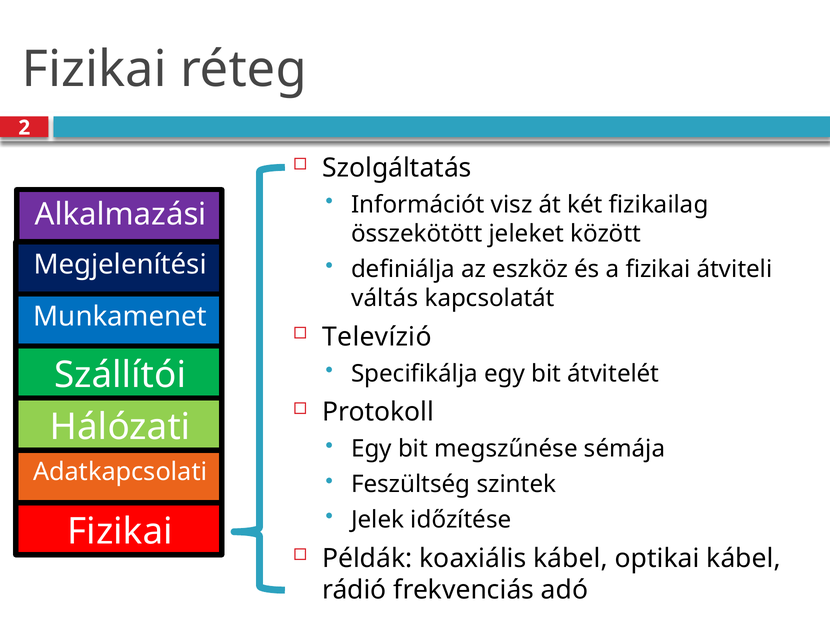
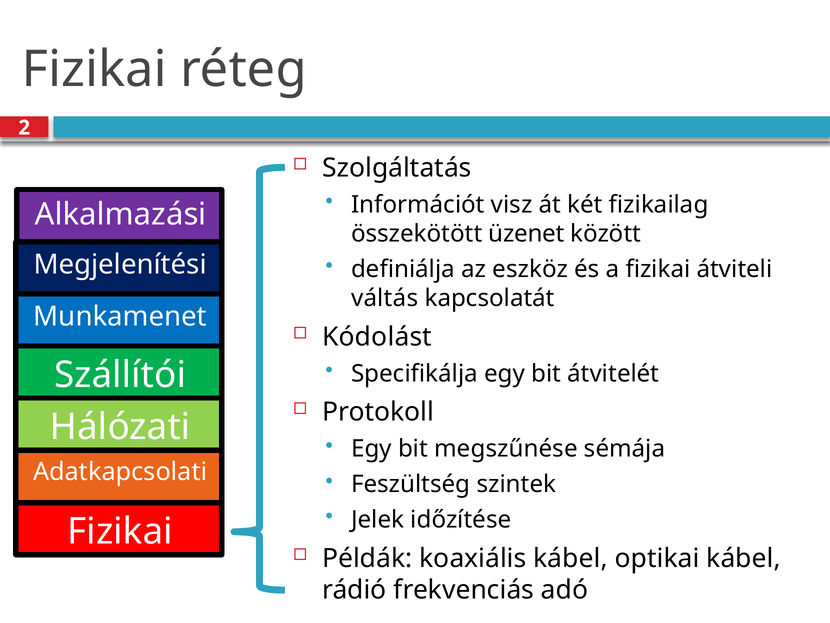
jeleket: jeleket -> üzenet
Televízió: Televízió -> Kódolást
